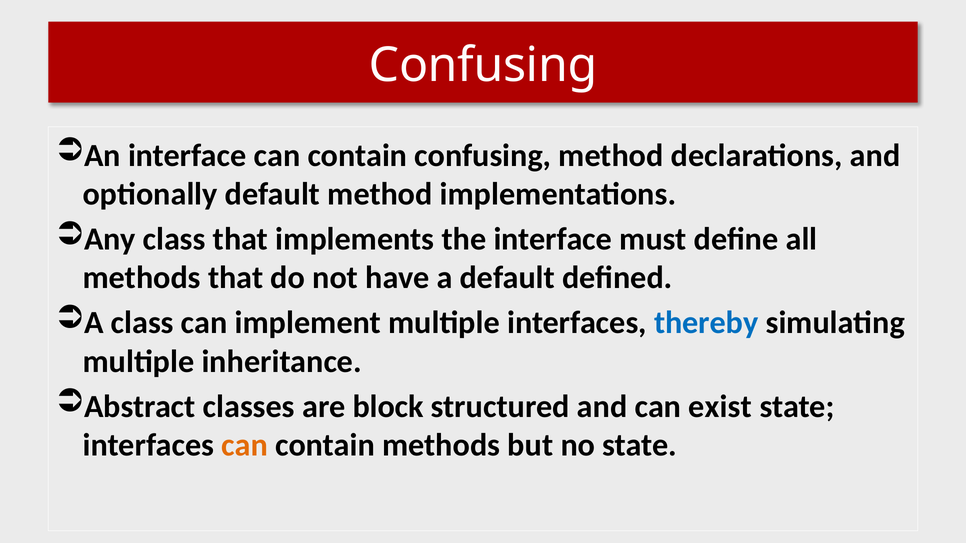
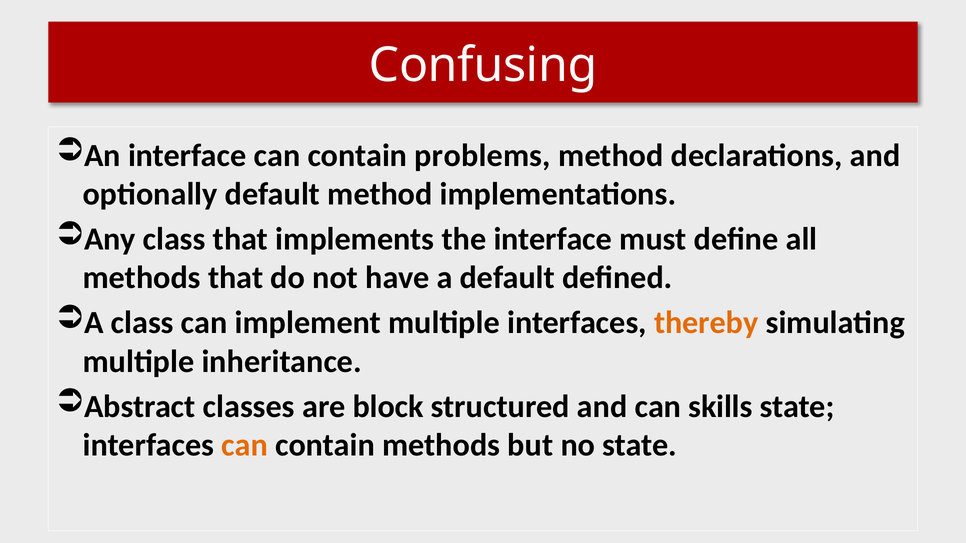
contain confusing: confusing -> problems
thereby colour: blue -> orange
exist: exist -> skills
